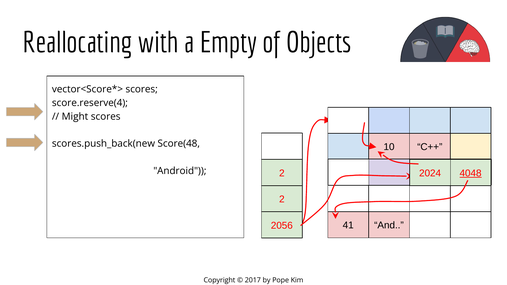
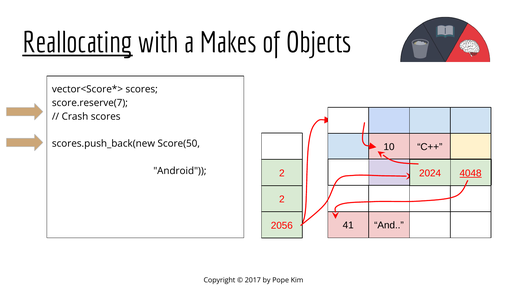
Reallocating underline: none -> present
Empty: Empty -> Makes
score.reserve(4: score.reserve(4 -> score.reserve(7
Might: Might -> Crash
Score(48: Score(48 -> Score(50
